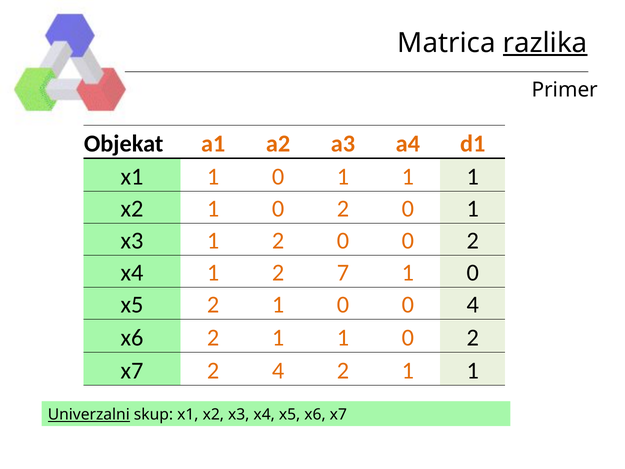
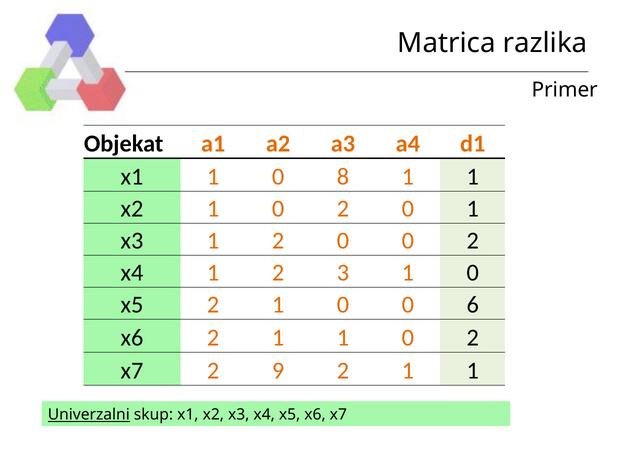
razlika underline: present -> none
1 0 1: 1 -> 8
7: 7 -> 3
0 4: 4 -> 6
2 4: 4 -> 9
